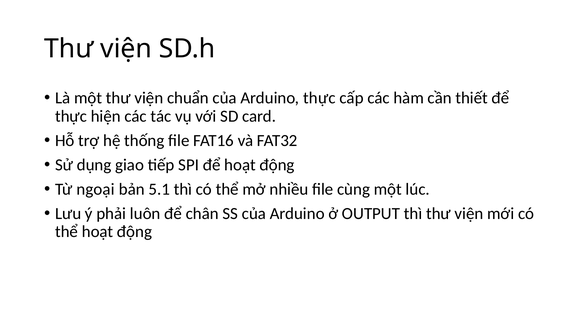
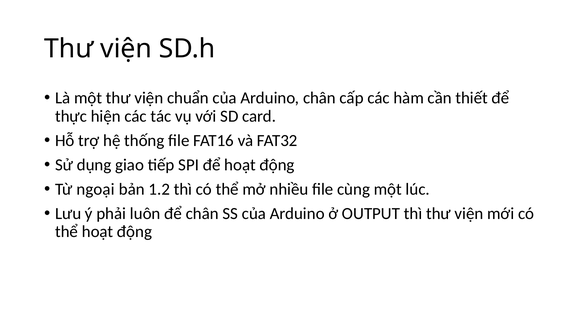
Arduino thực: thực -> chân
5.1: 5.1 -> 1.2
